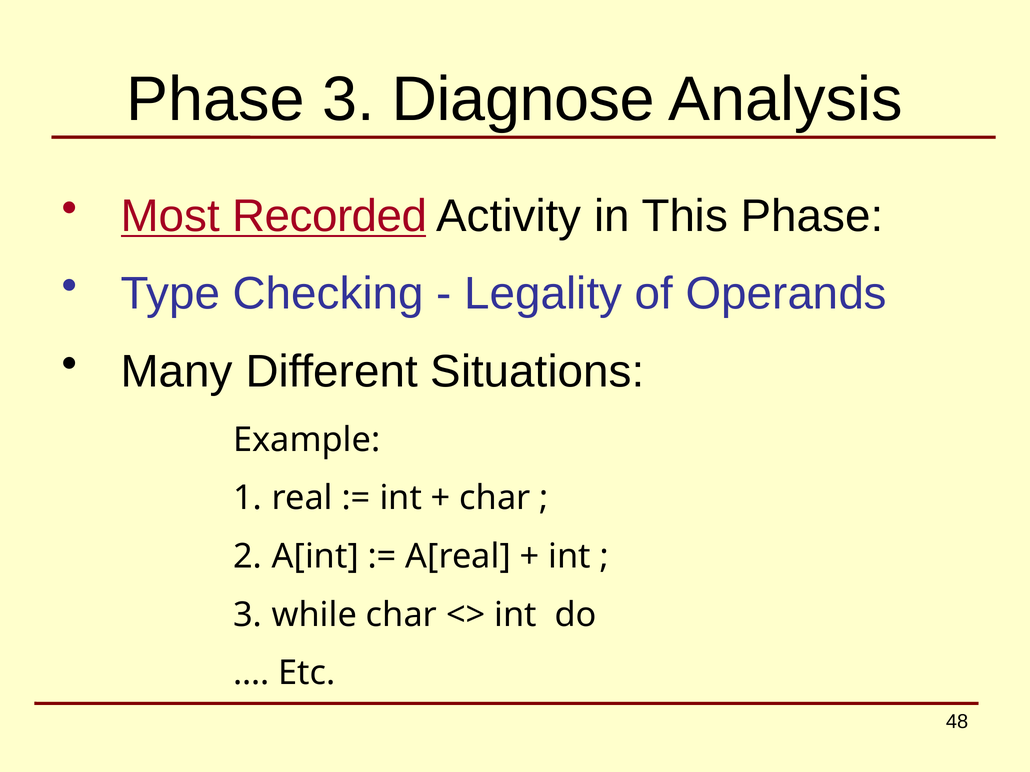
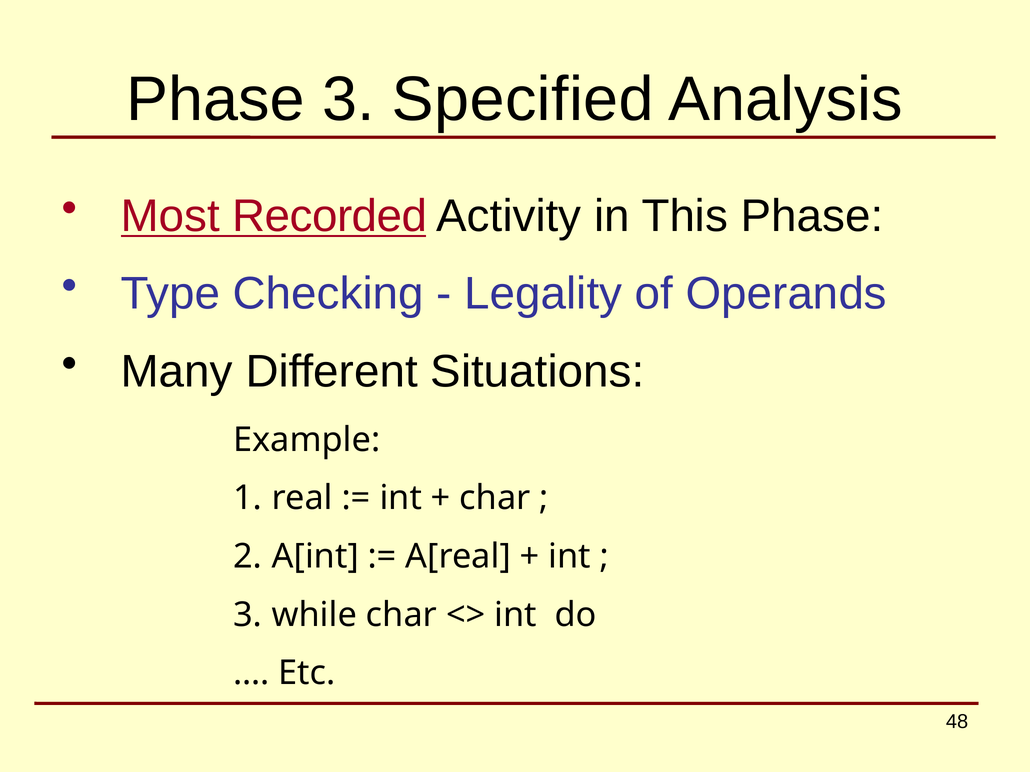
Diagnose: Diagnose -> Specified
